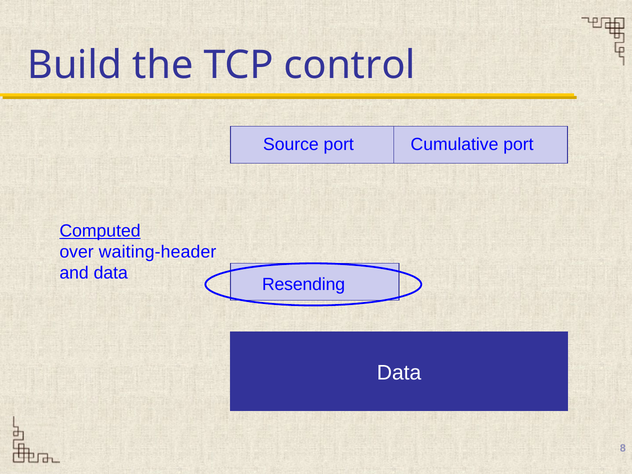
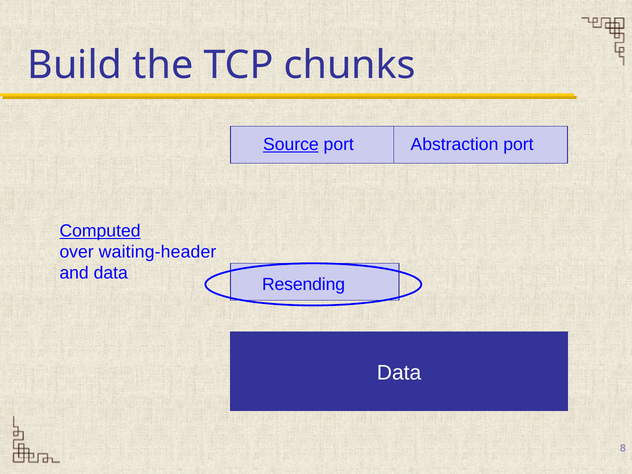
control: control -> chunks
Source underline: none -> present
Cumulative: Cumulative -> Abstraction
